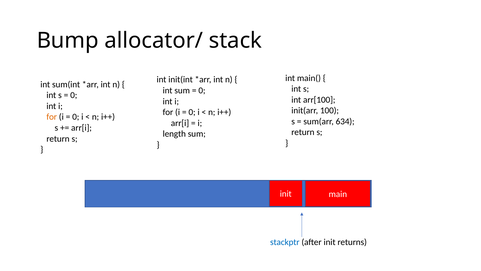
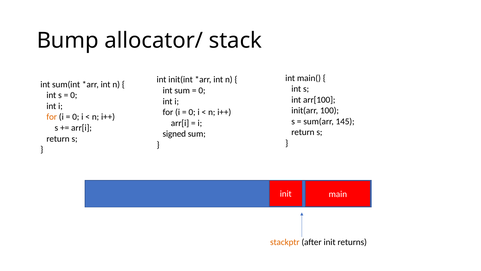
634: 634 -> 145
length: length -> signed
stackptr colour: blue -> orange
